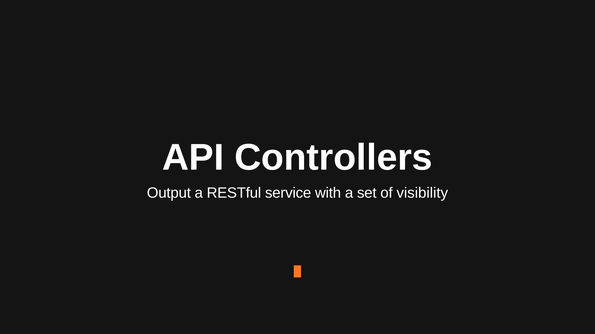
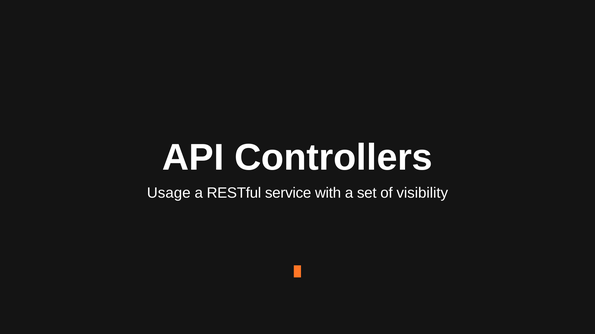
Output: Output -> Usage
